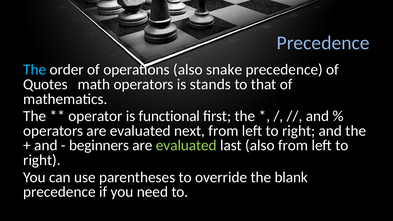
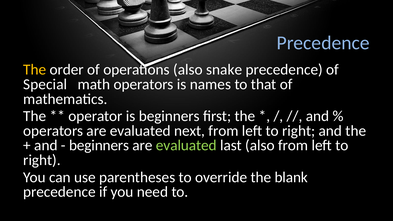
The at (35, 70) colour: light blue -> yellow
Quotes: Quotes -> Special
stands: stands -> names
is functional: functional -> beginners
